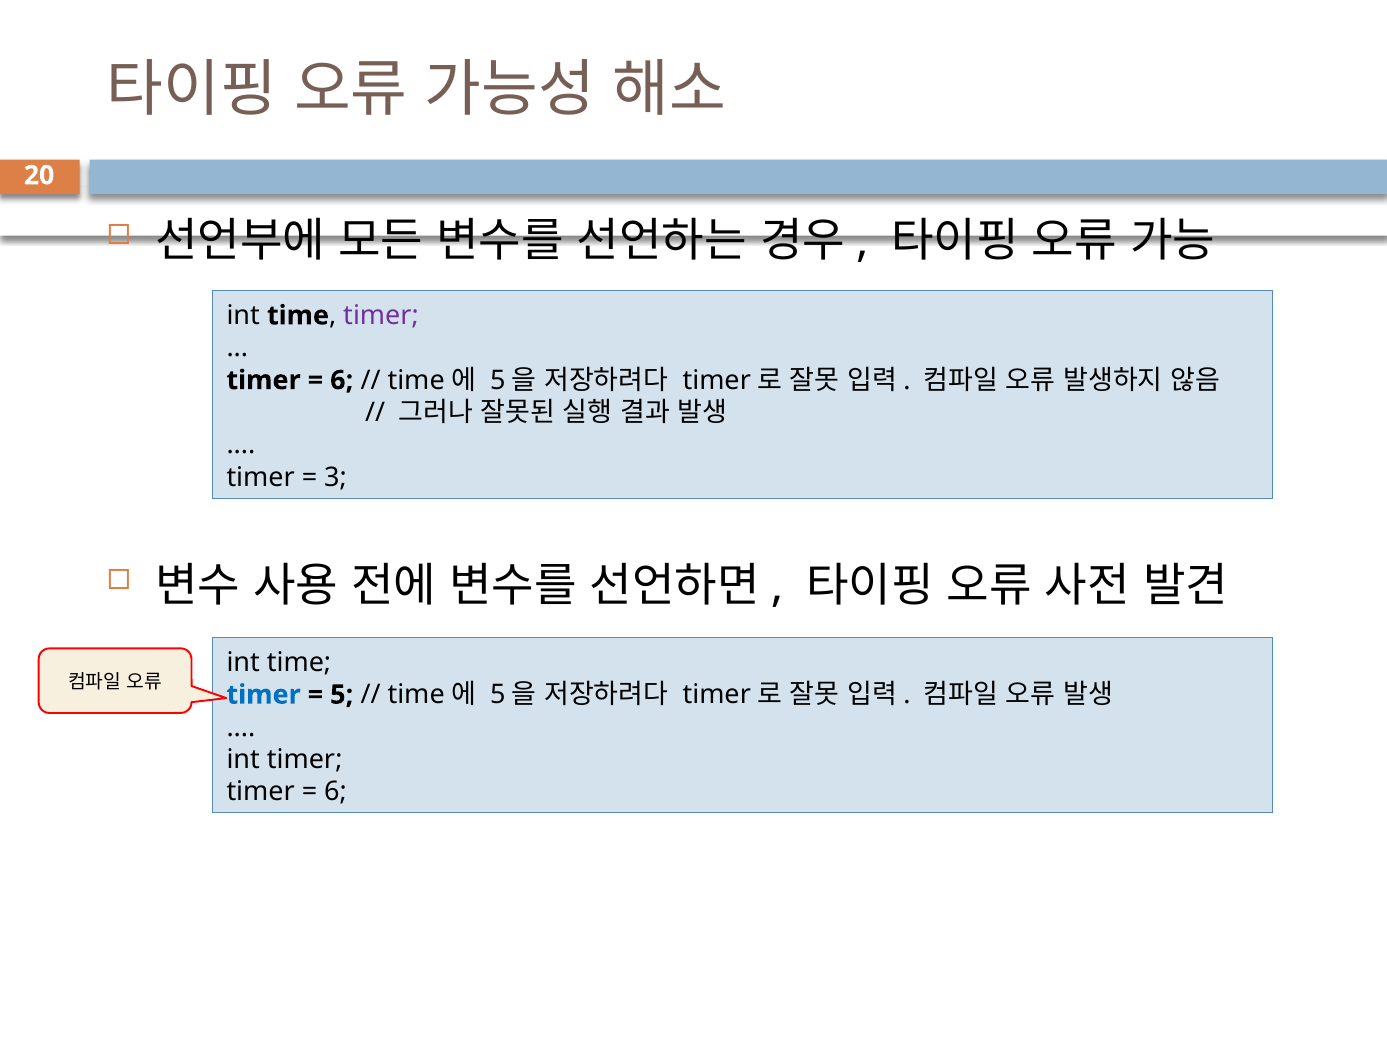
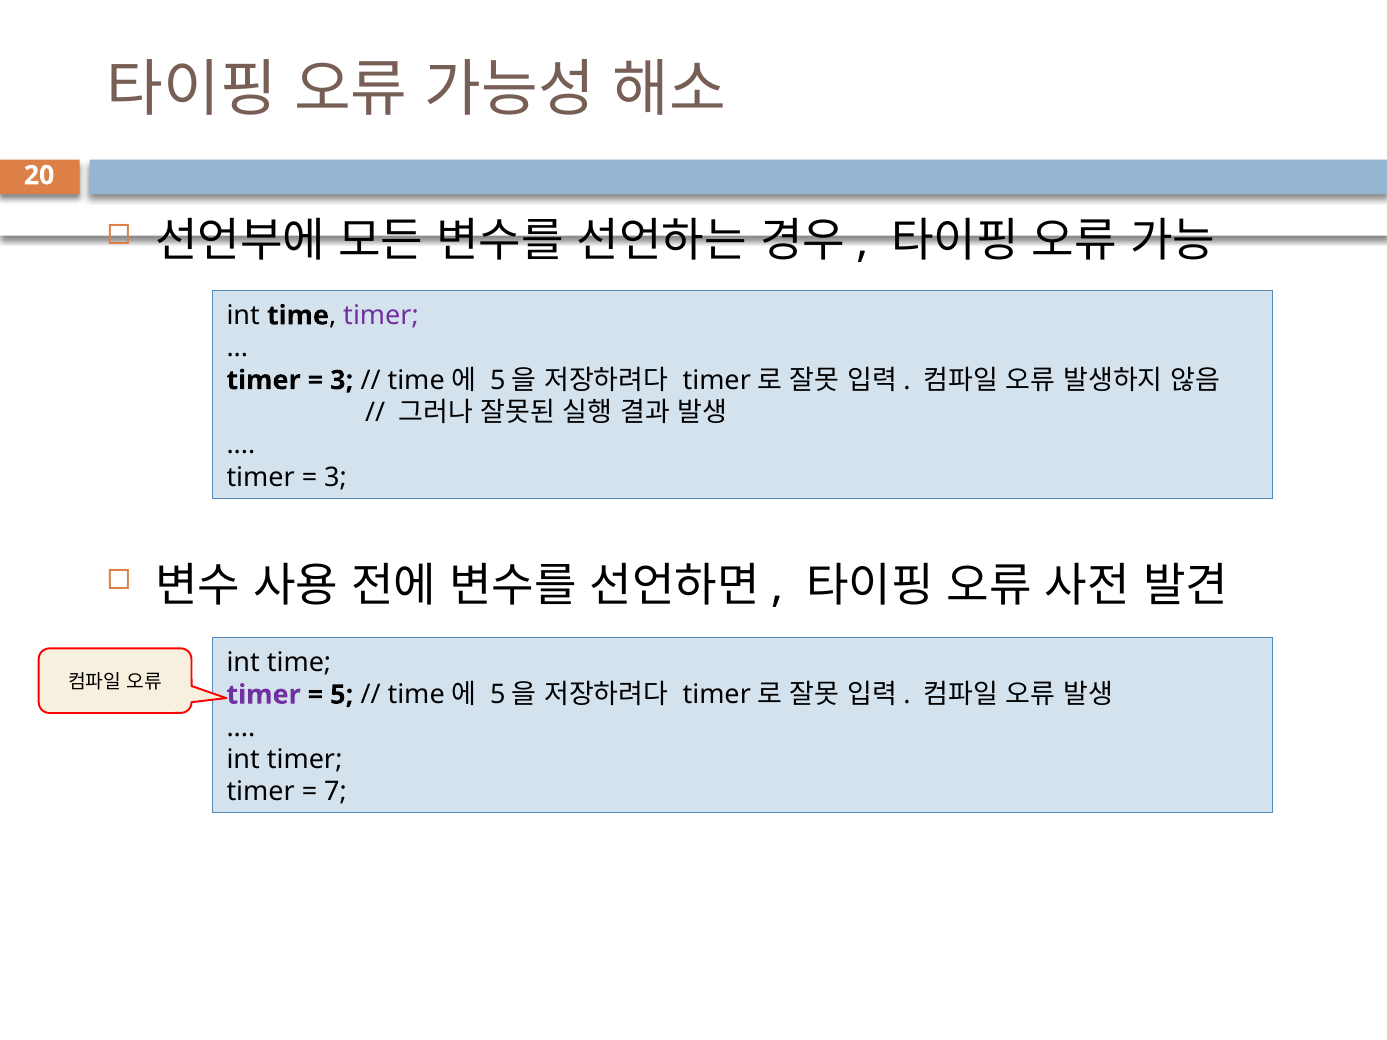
6 at (342, 380): 6 -> 3
timer at (264, 695) colour: blue -> purple
6 at (336, 792): 6 -> 7
